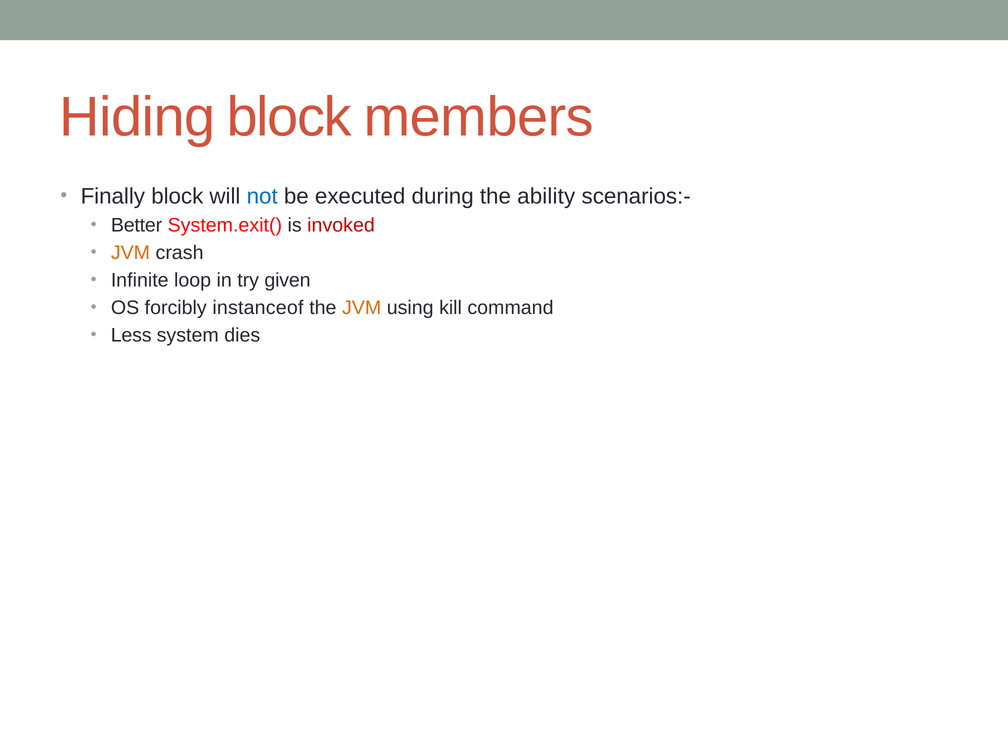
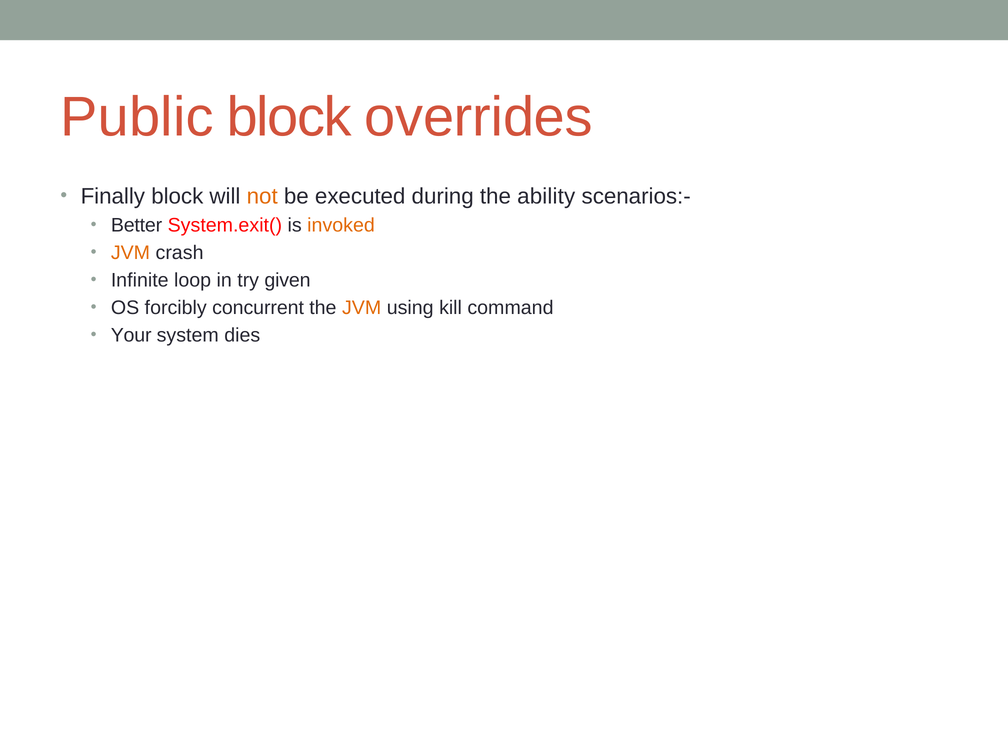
Hiding: Hiding -> Public
members: members -> overrides
not colour: blue -> orange
invoked colour: red -> orange
instanceof: instanceof -> concurrent
Less: Less -> Your
